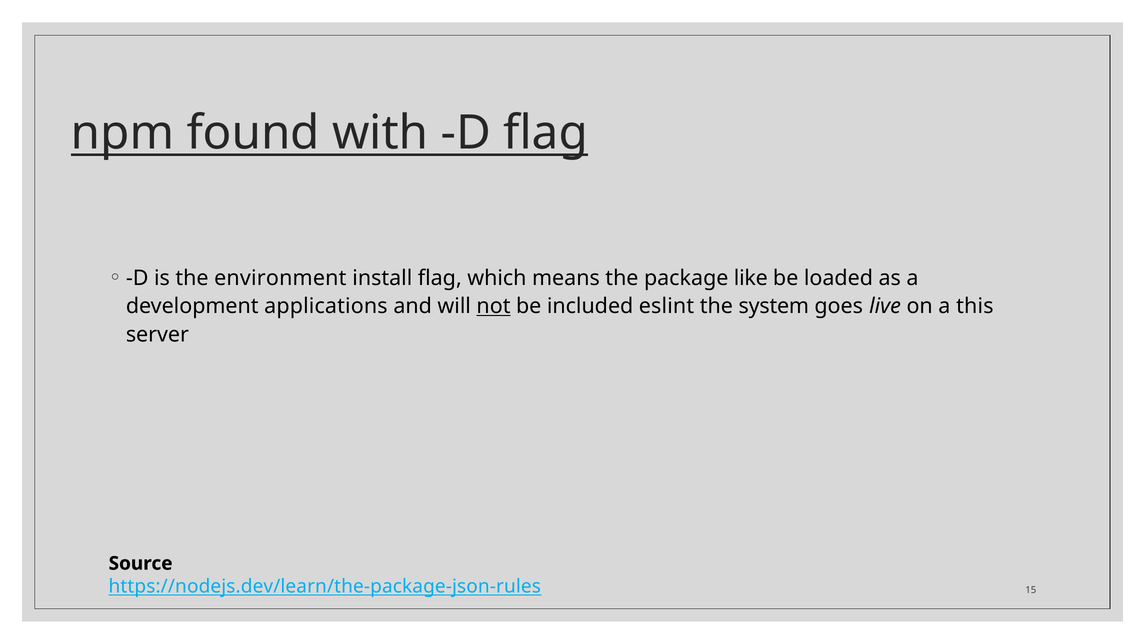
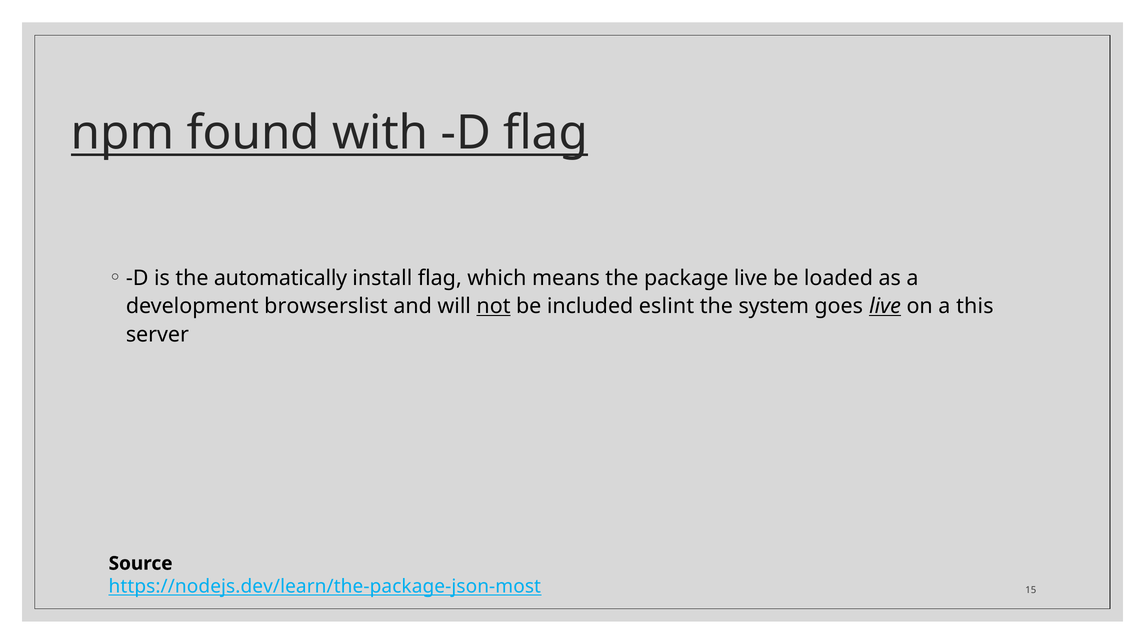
environment: environment -> automatically
package like: like -> live
applications: applications -> browserslist
live at (885, 306) underline: none -> present
https://nodejs.dev/learn/the-package-json-rules: https://nodejs.dev/learn/the-package-json-rules -> https://nodejs.dev/learn/the-package-json-most
